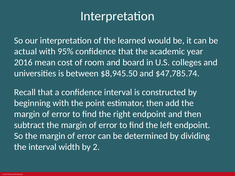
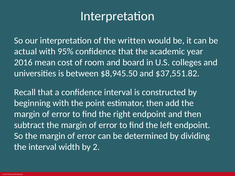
learned: learned -> written
$47,785.74: $47,785.74 -> $37,551.82
